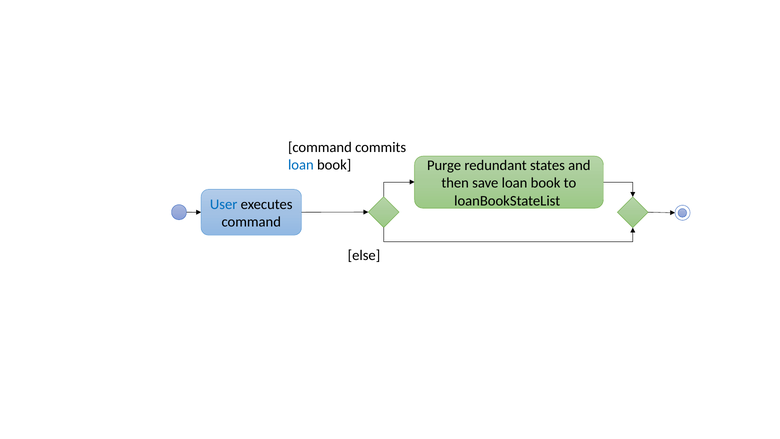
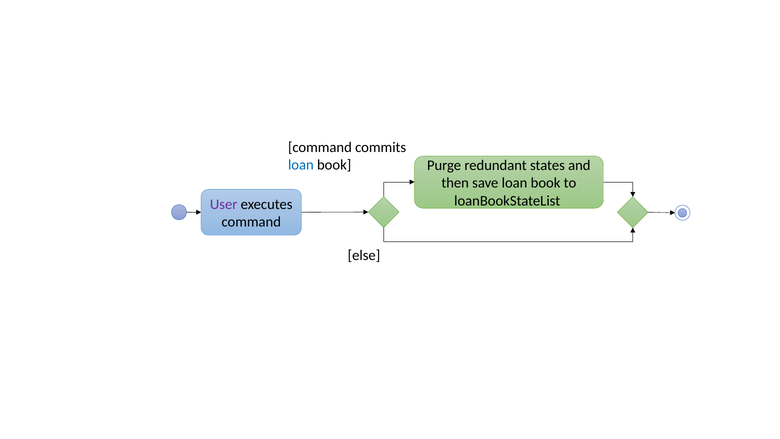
User colour: blue -> purple
